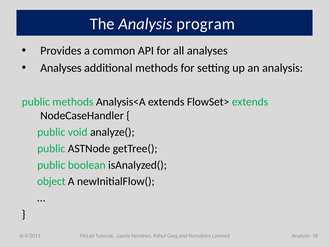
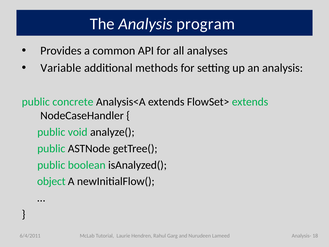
Analyses at (61, 68): Analyses -> Variable
public methods: methods -> concrete
